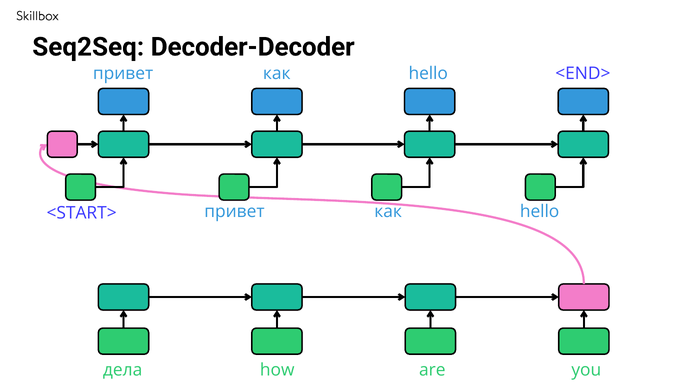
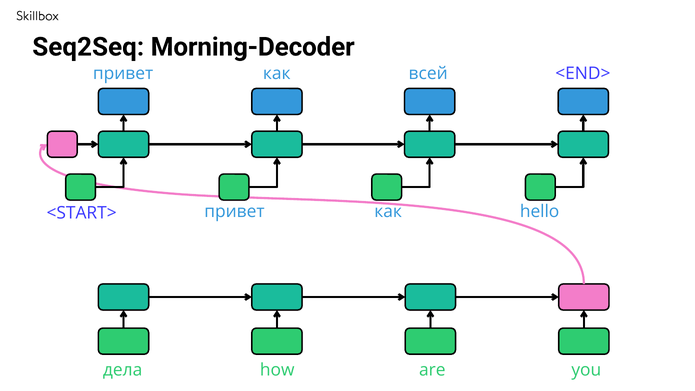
Decoder-Decoder: Decoder-Decoder -> Morning-Decoder
hello at (428, 74): hello -> всей
